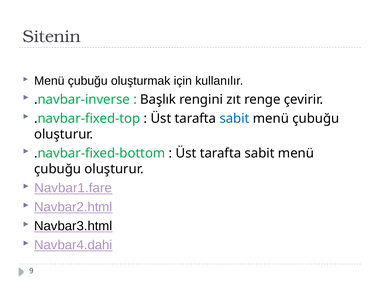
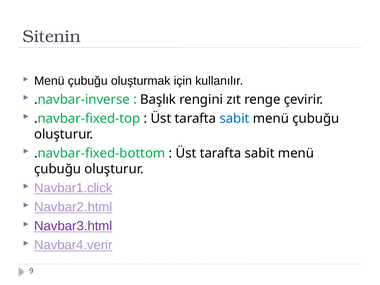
Navbar1.fare: Navbar1.fare -> Navbar1.click
Navbar3.html colour: black -> purple
Navbar4.dahi: Navbar4.dahi -> Navbar4.verir
